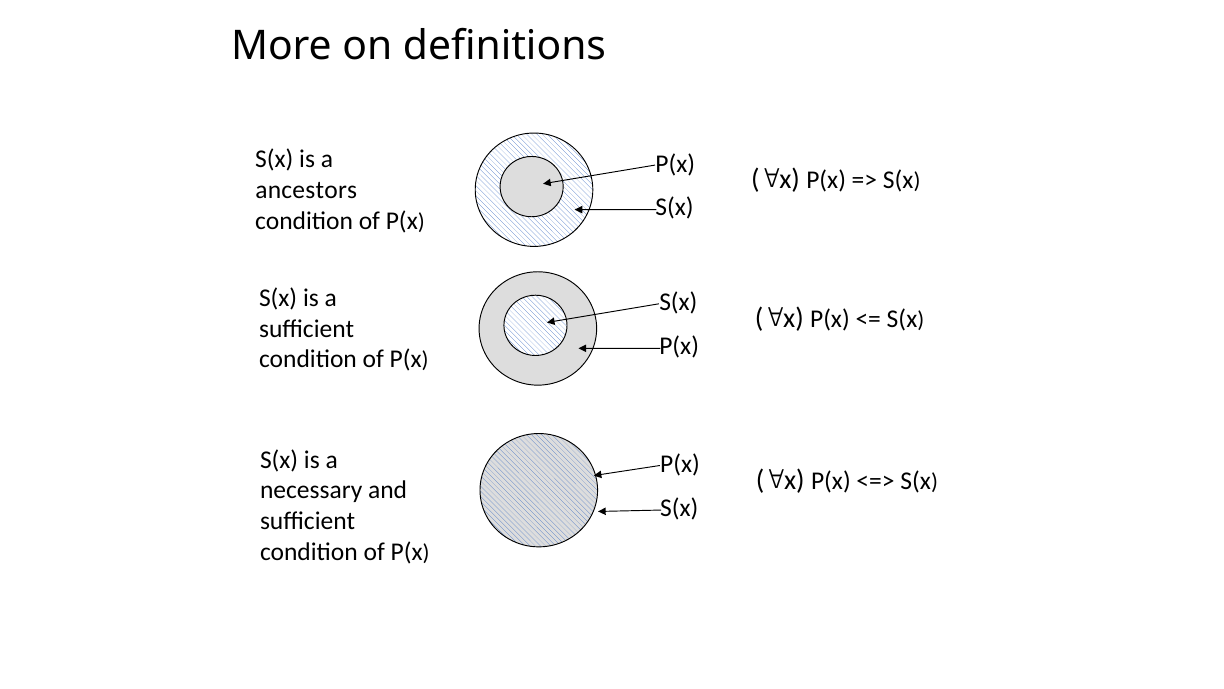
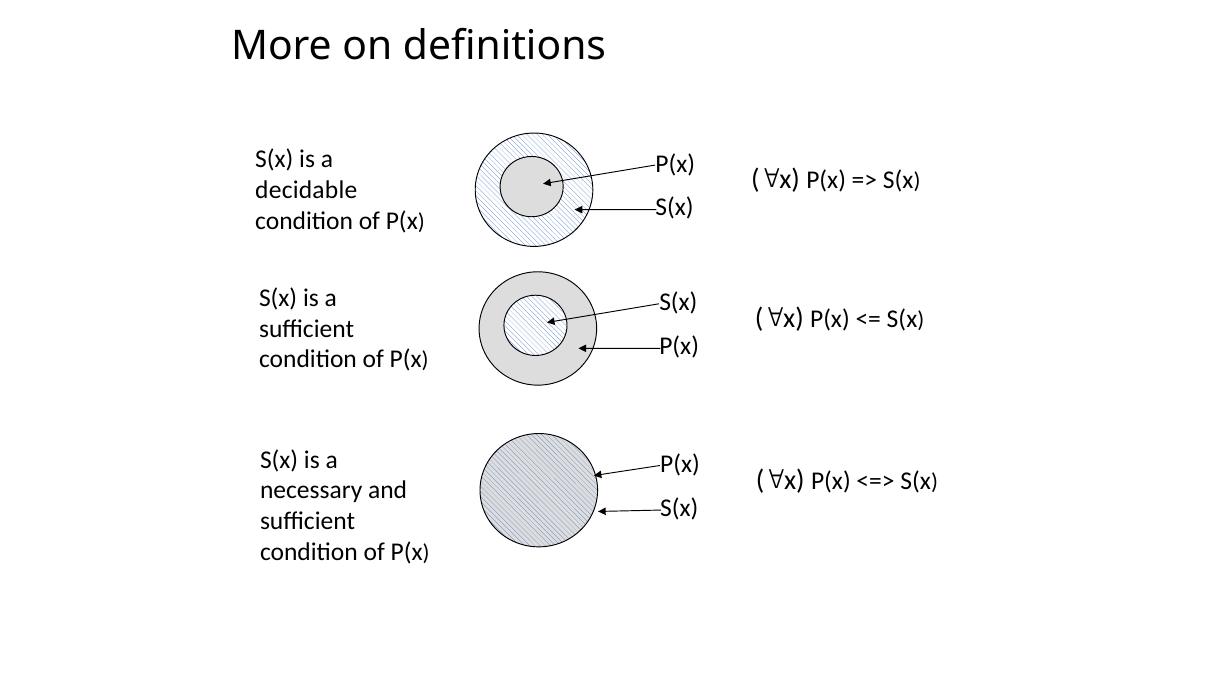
ancestors: ancestors -> decidable
